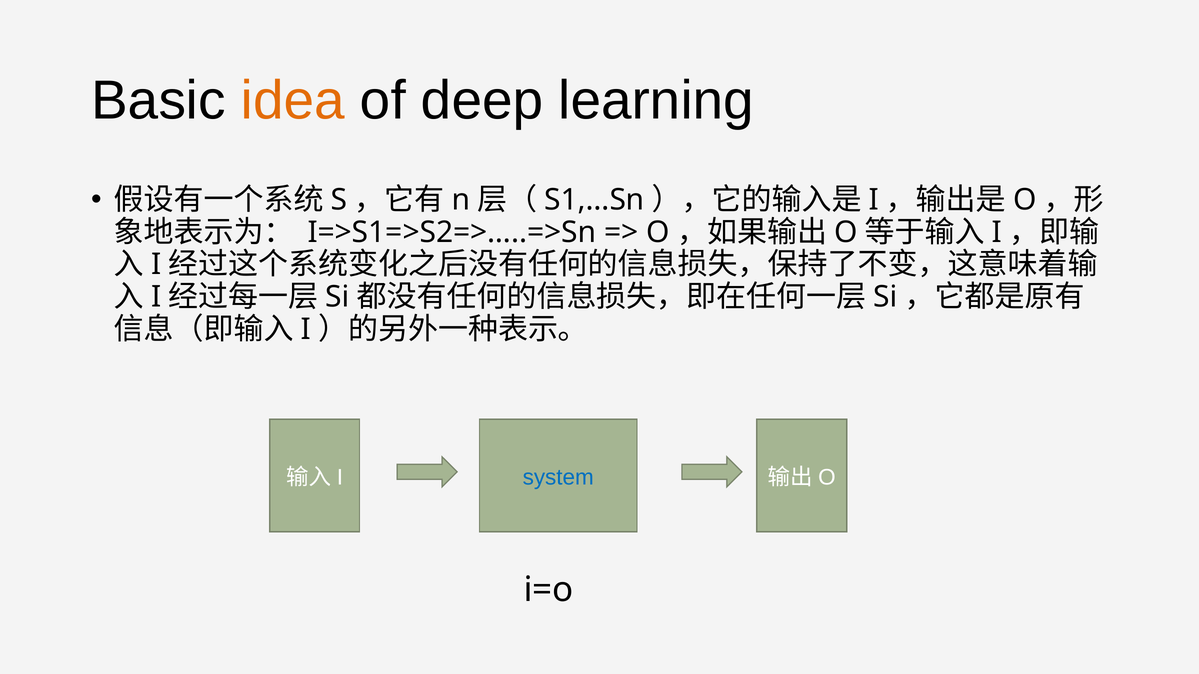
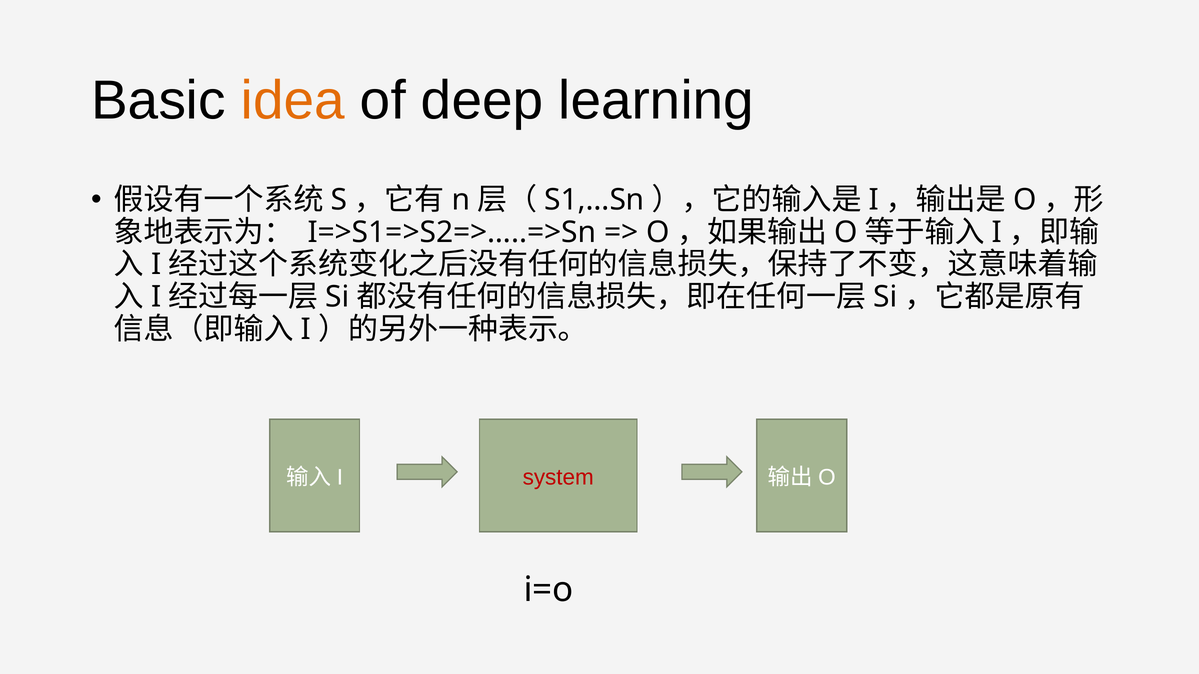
system colour: blue -> red
